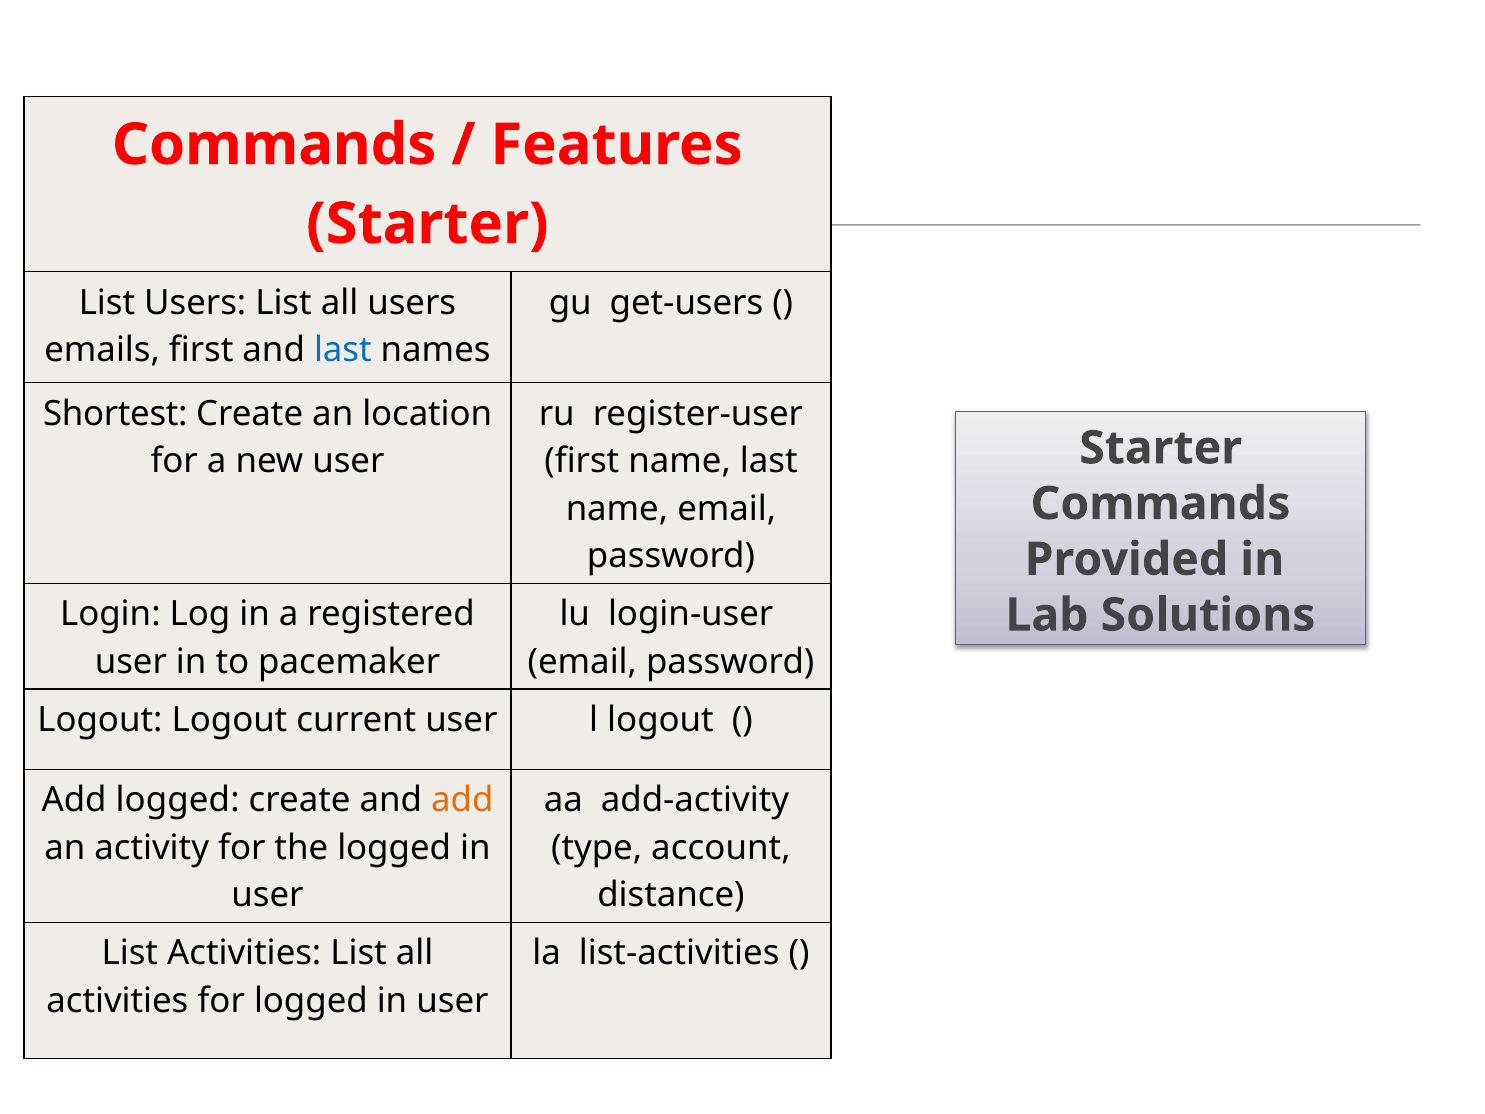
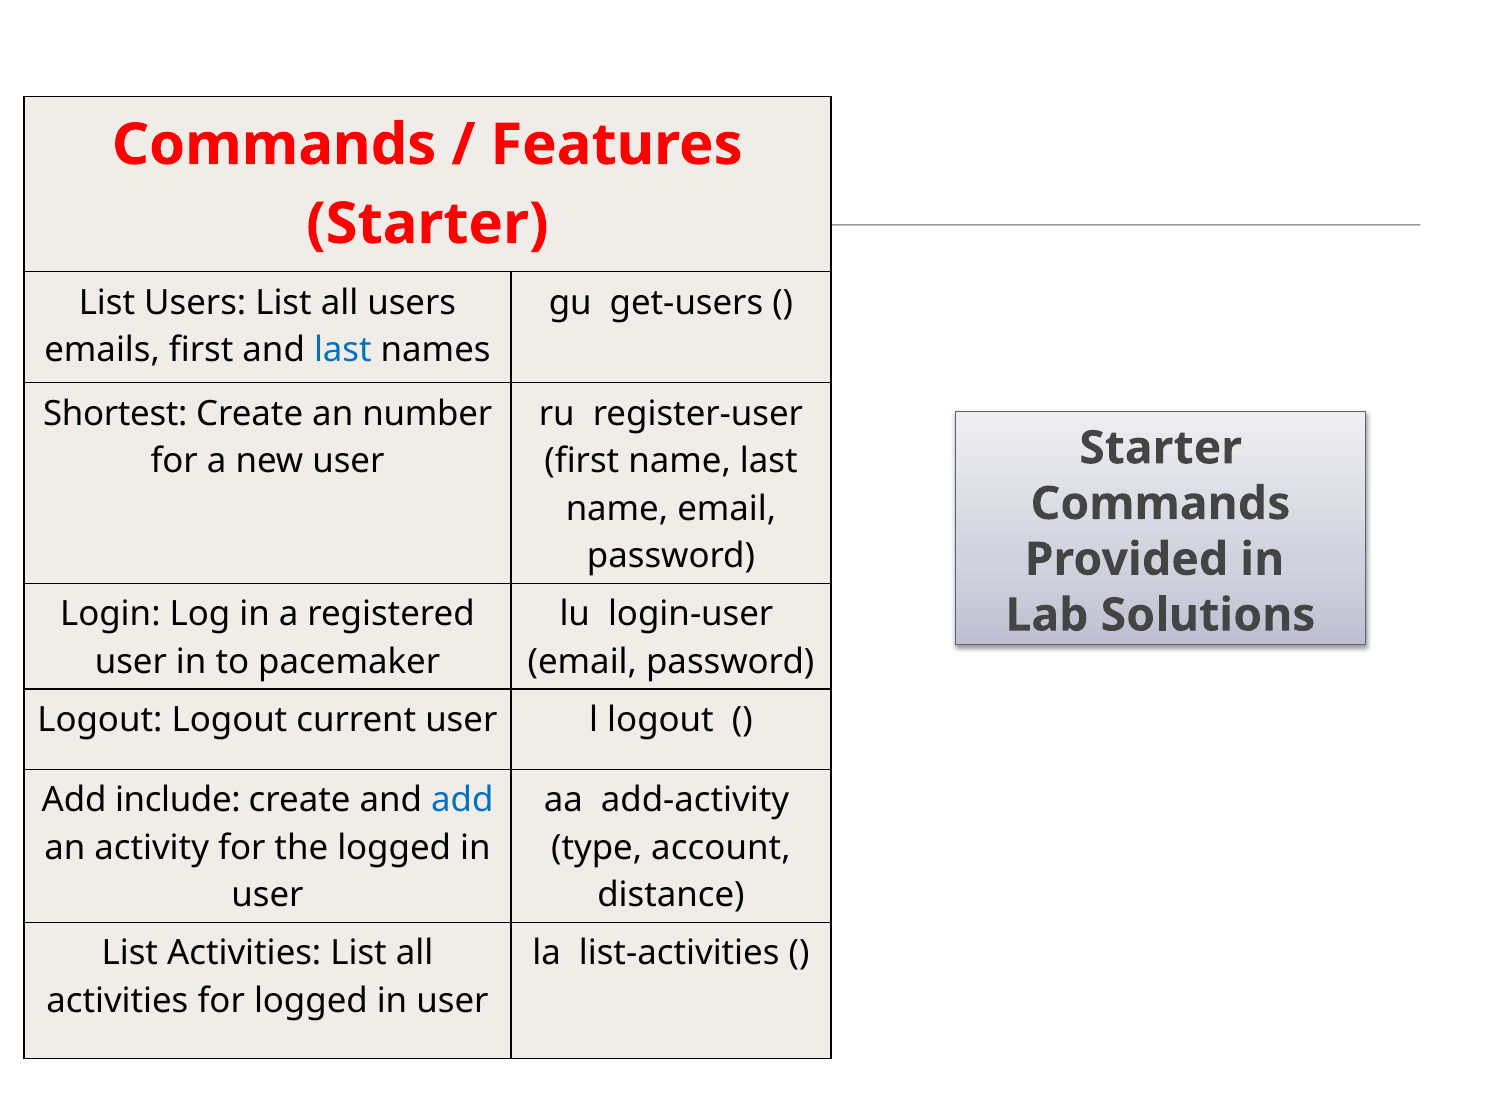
location: location -> number
Add logged: logged -> include
add at (462, 800) colour: orange -> blue
